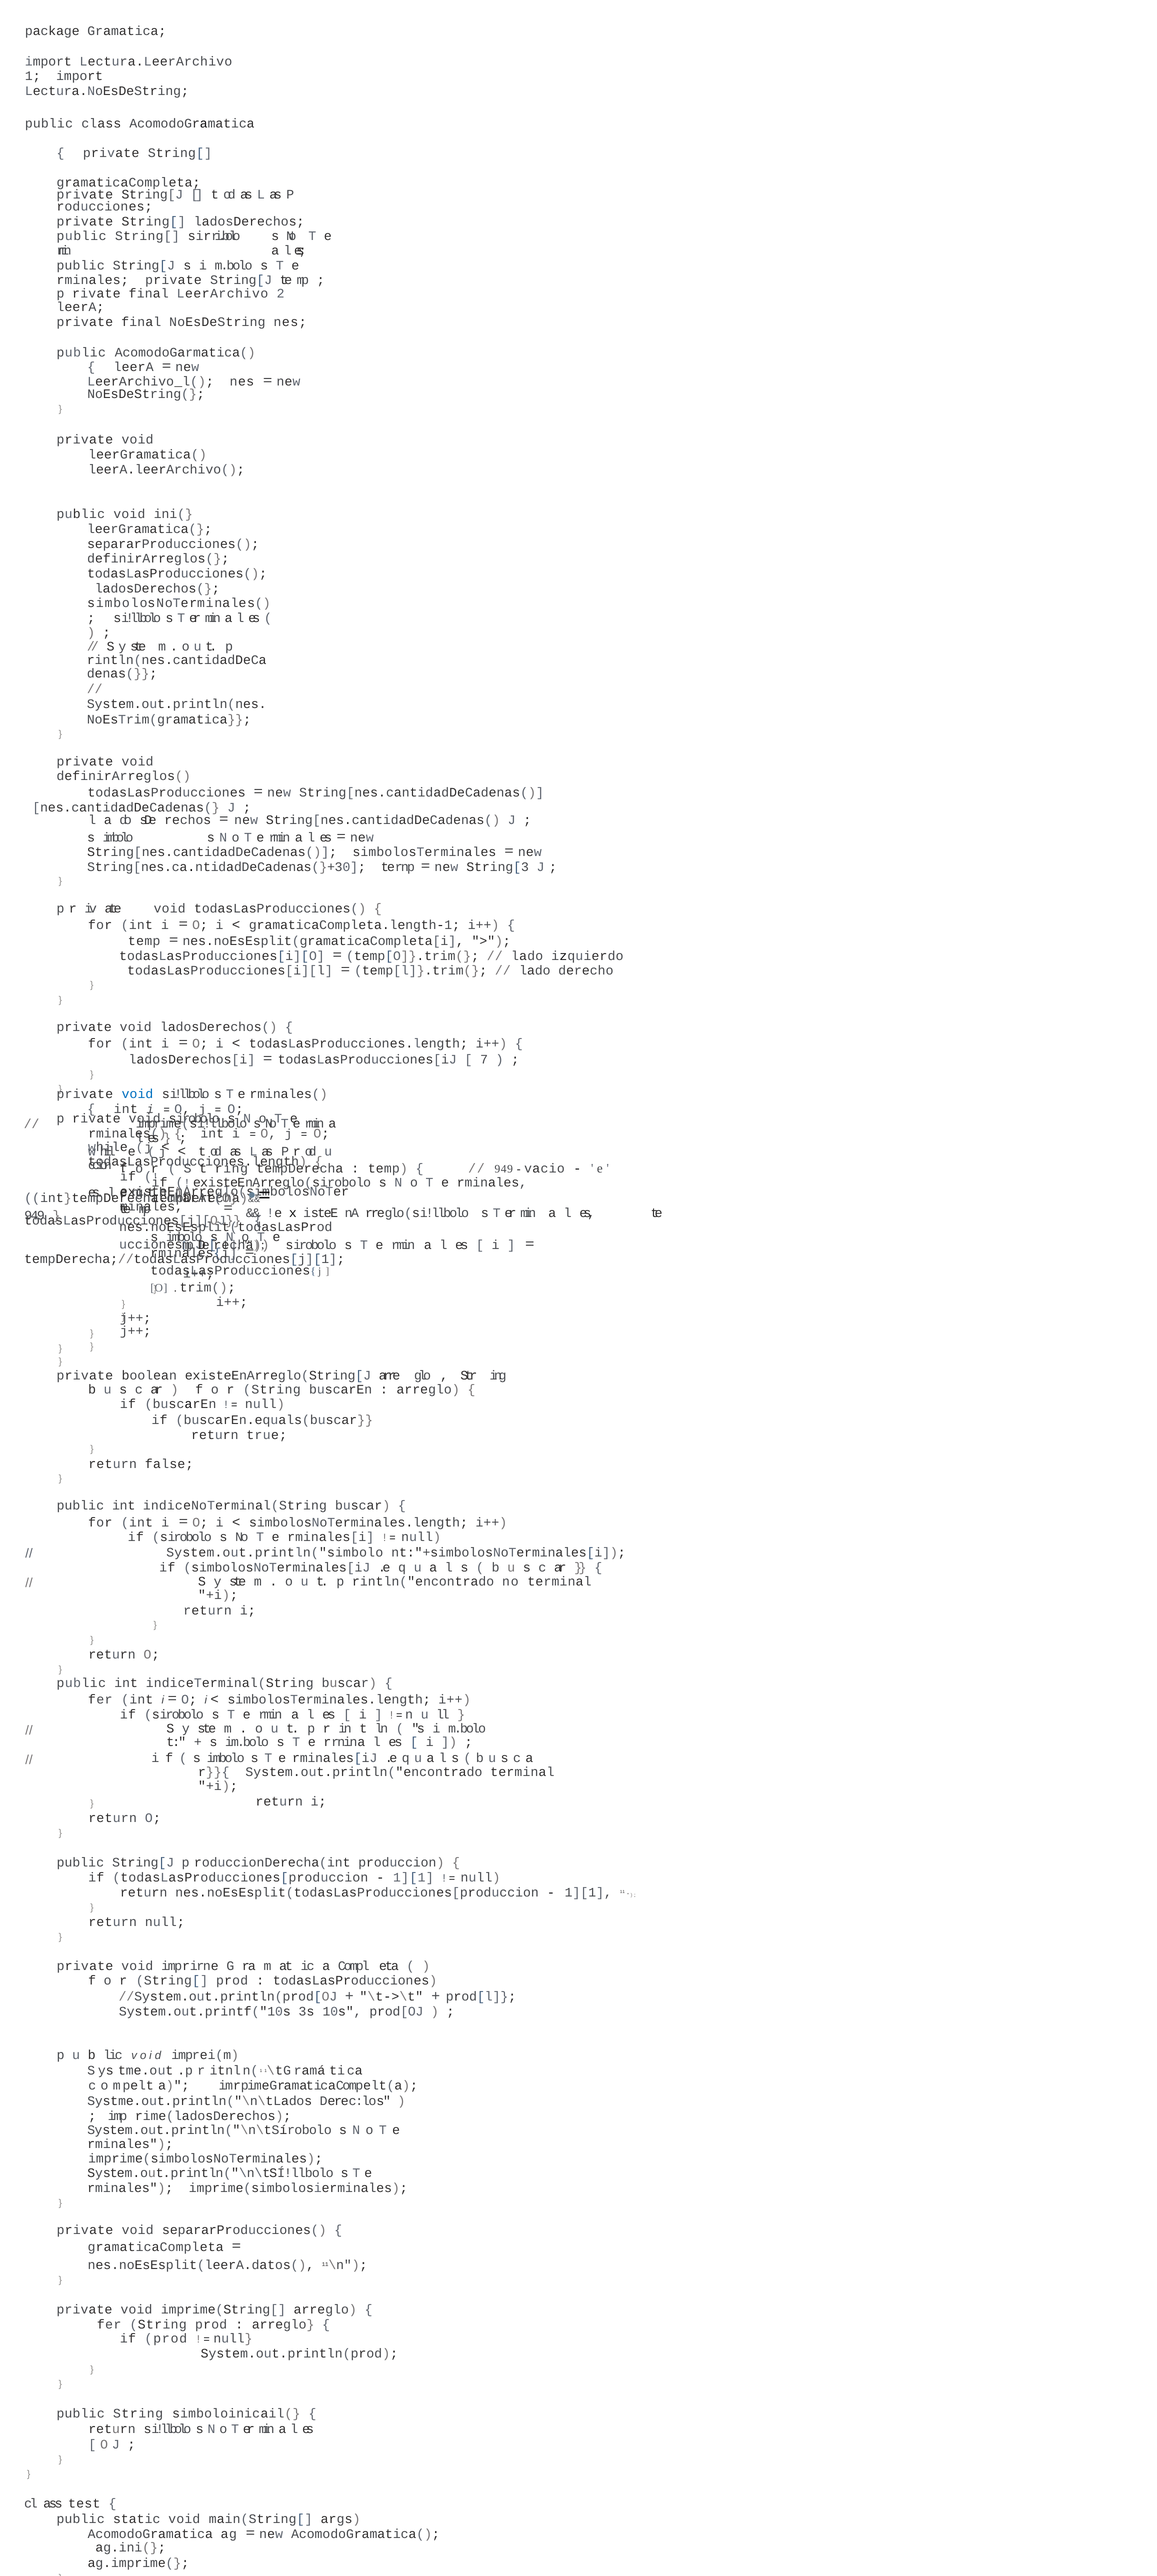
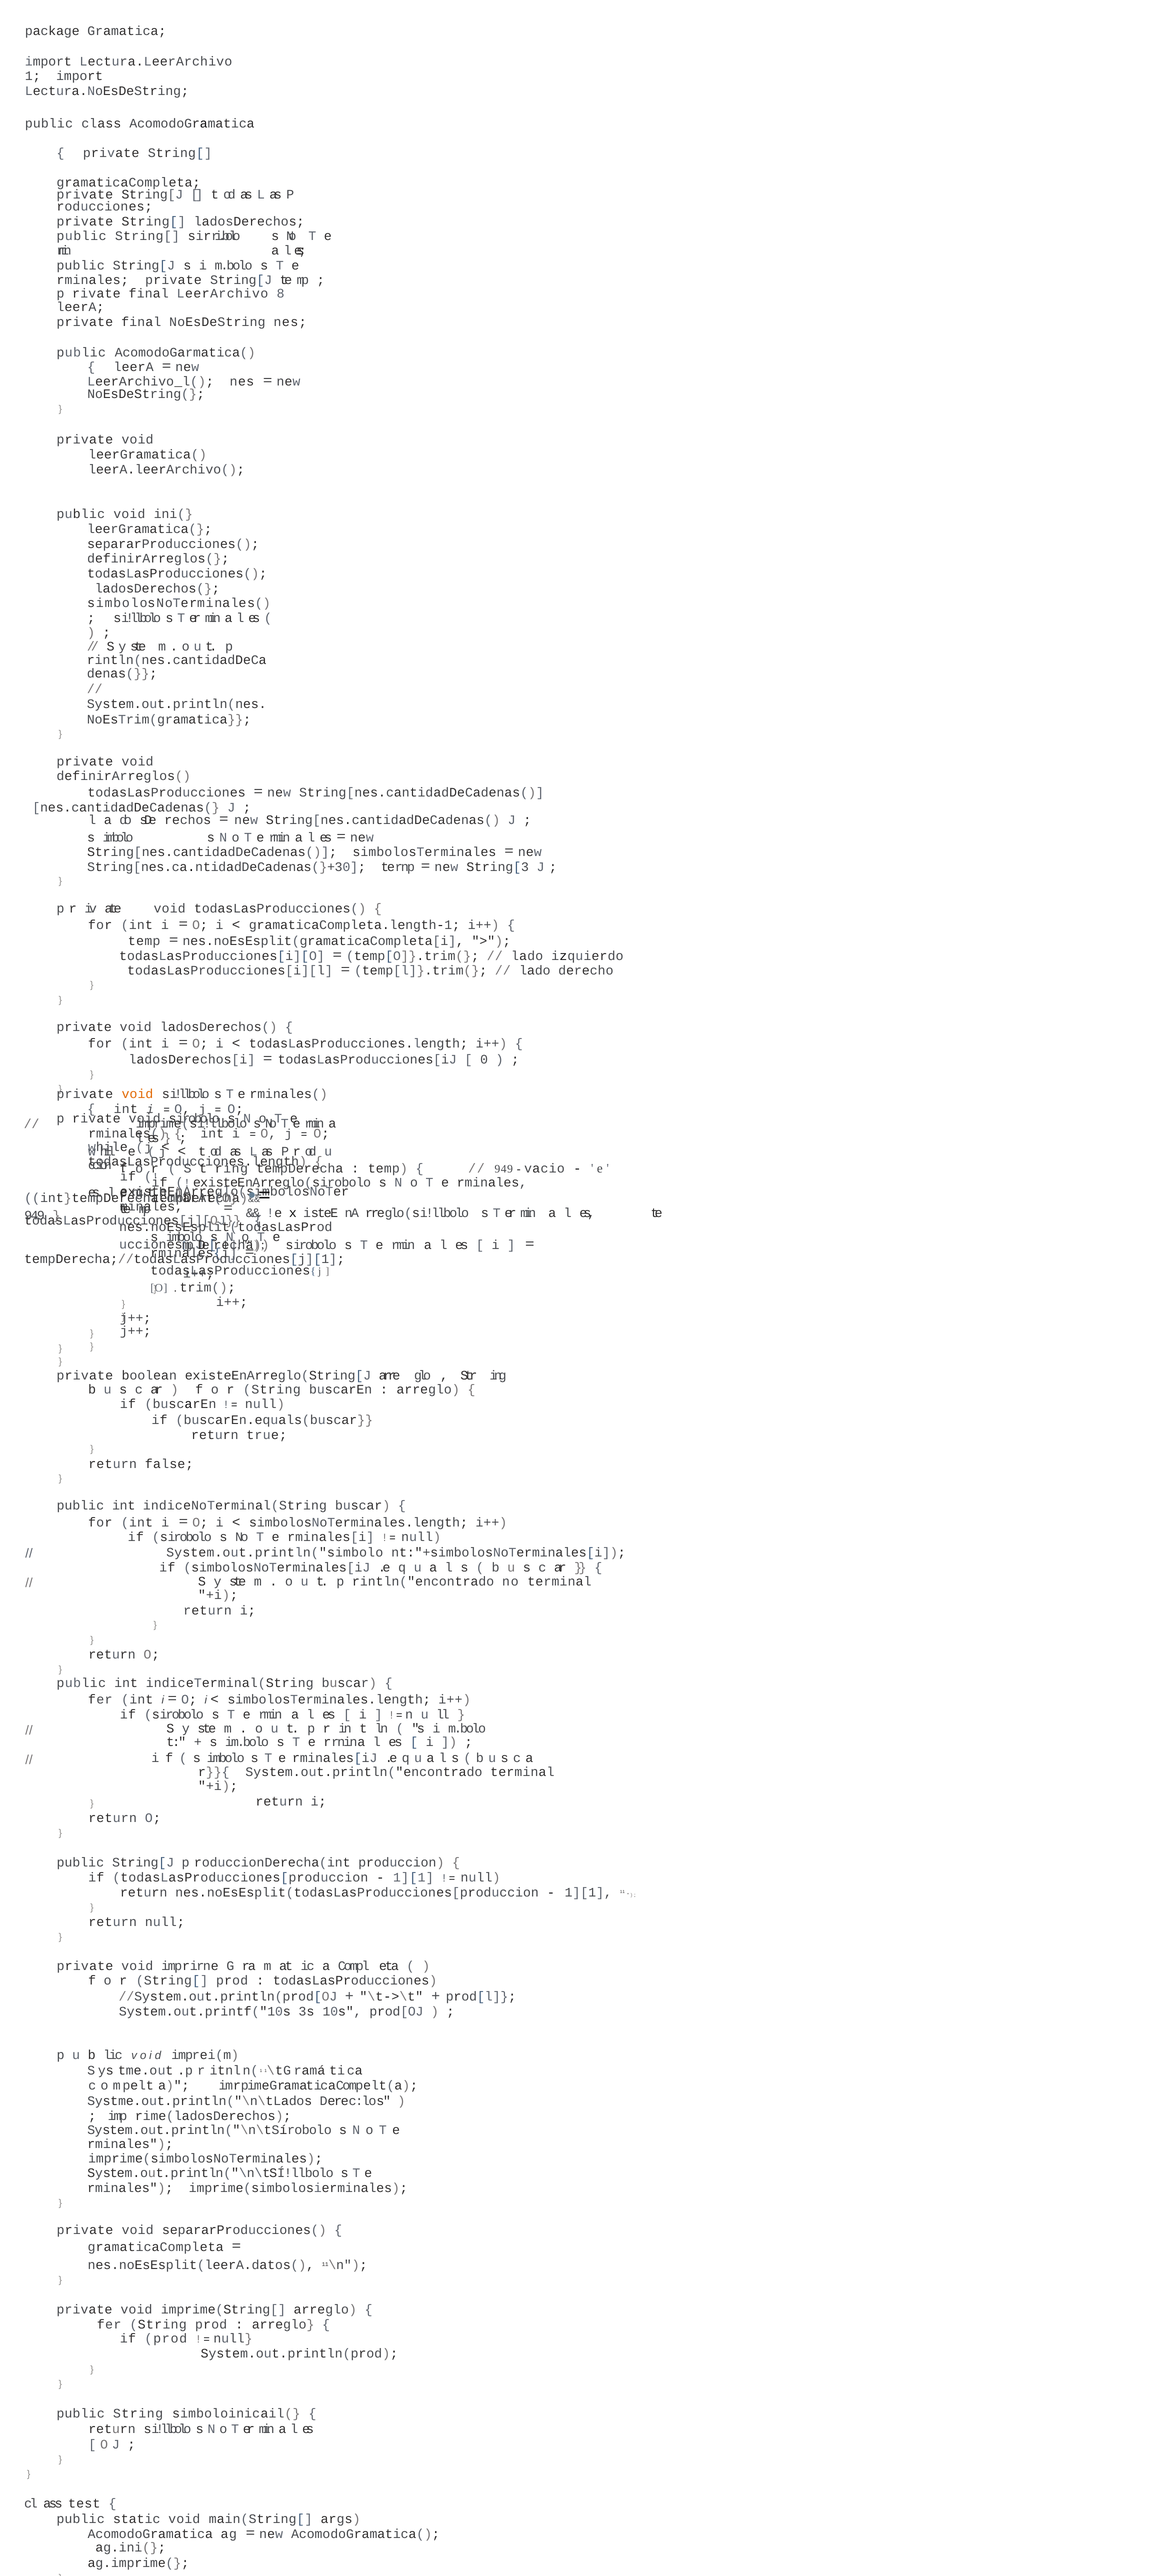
2: 2 -> 8
7: 7 -> 0
void at (137, 1094) colour: blue -> orange
